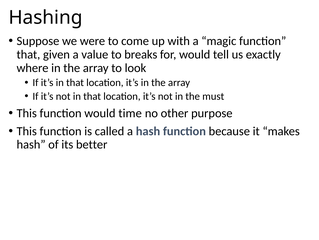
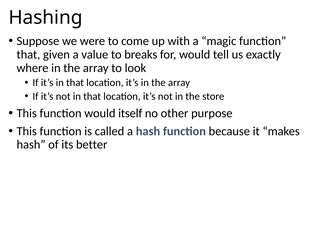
must: must -> store
time: time -> itself
